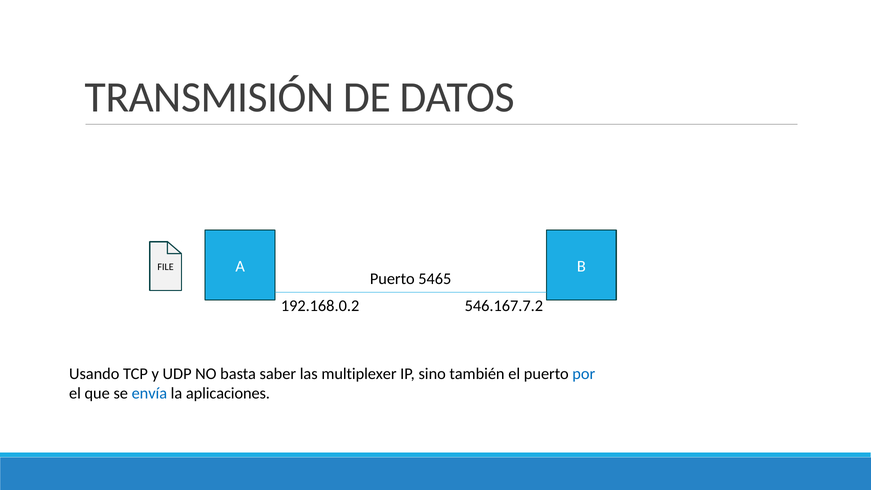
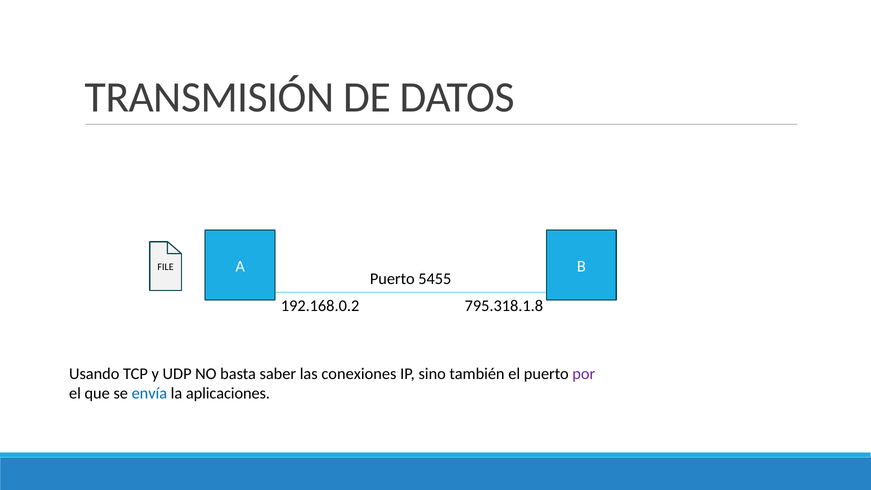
5465: 5465 -> 5455
546.167.7.2: 546.167.7.2 -> 795.318.1.8
multiplexer: multiplexer -> conexiones
por colour: blue -> purple
